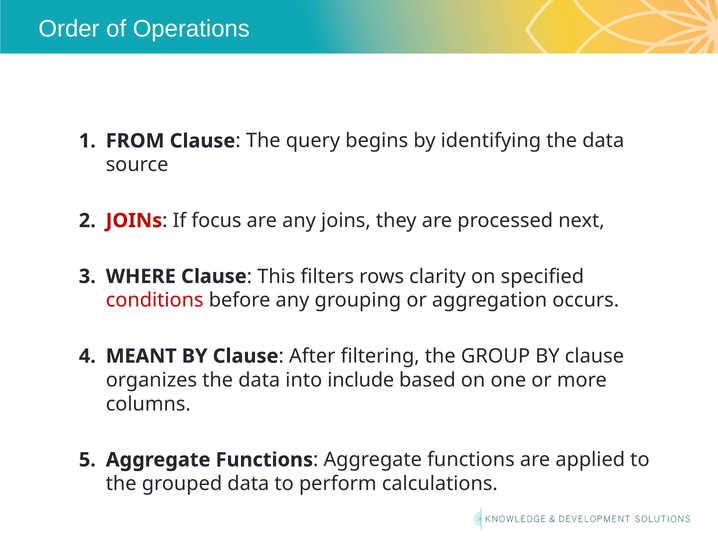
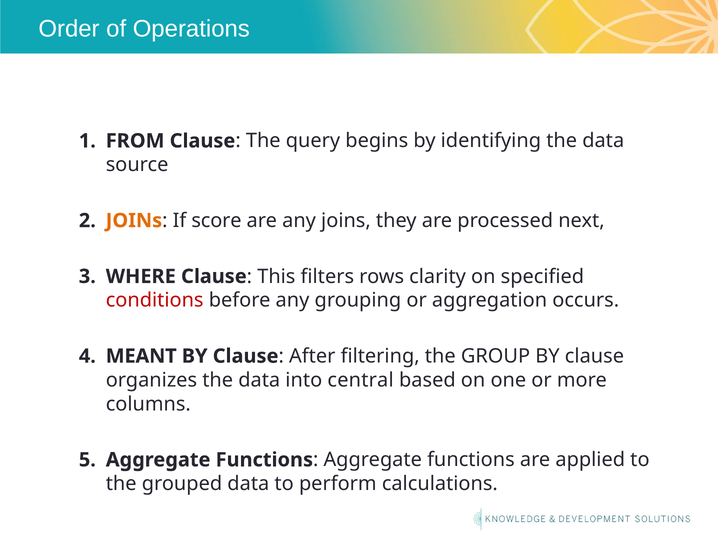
JOINs at (134, 221) colour: red -> orange
focus: focus -> score
include: include -> central
